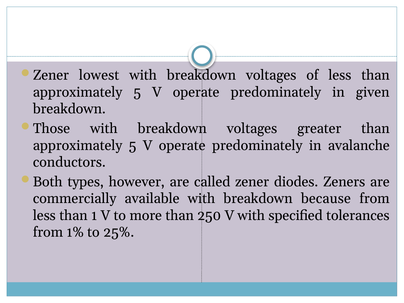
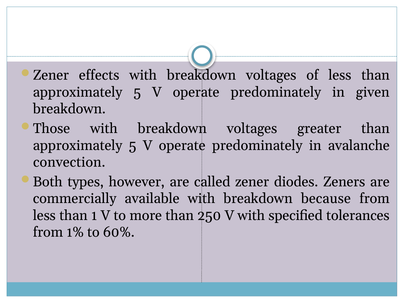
lowest: lowest -> effects
conductors: conductors -> convection
25%: 25% -> 60%
